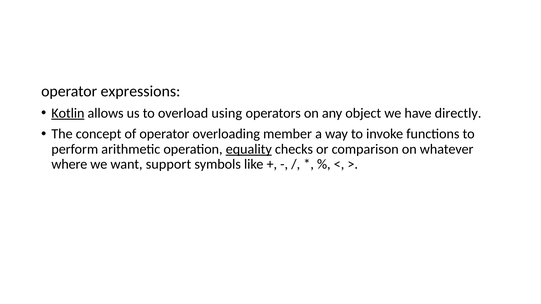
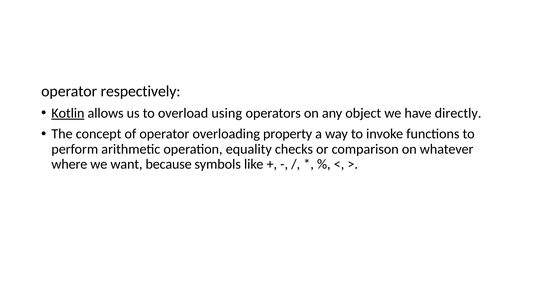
expressions: expressions -> respectively
member: member -> property
equality underline: present -> none
support: support -> because
